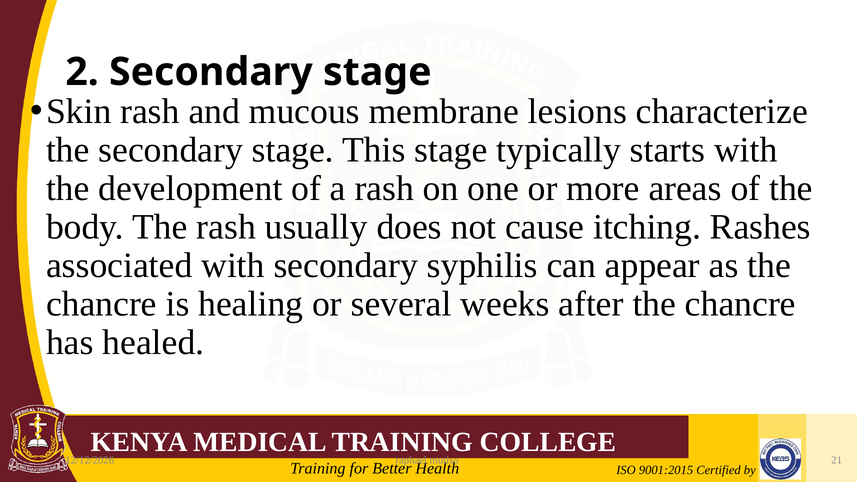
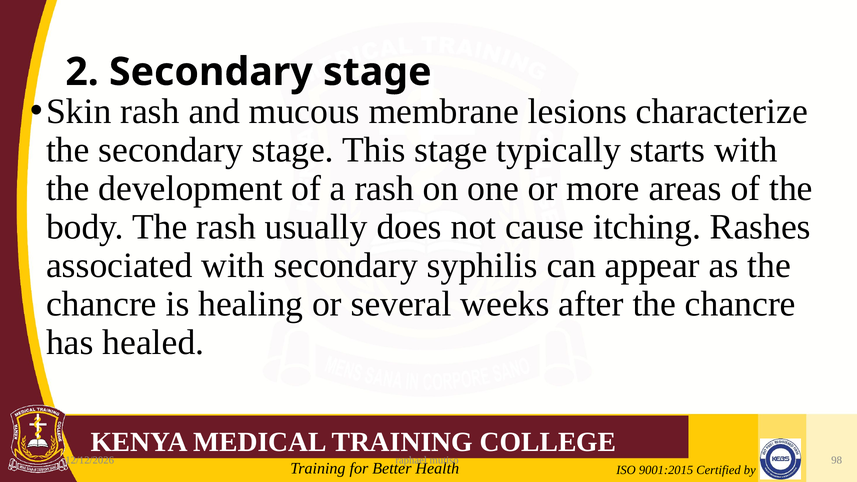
21: 21 -> 98
